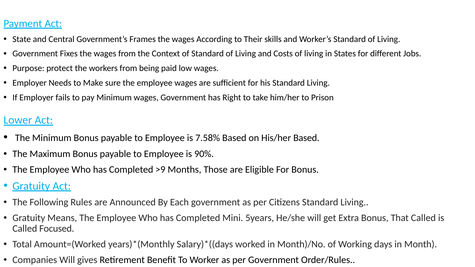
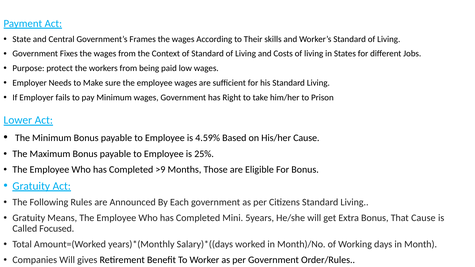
7.58%: 7.58% -> 4.59%
His/her Based: Based -> Cause
90%: 90% -> 25%
That Called: Called -> Cause
